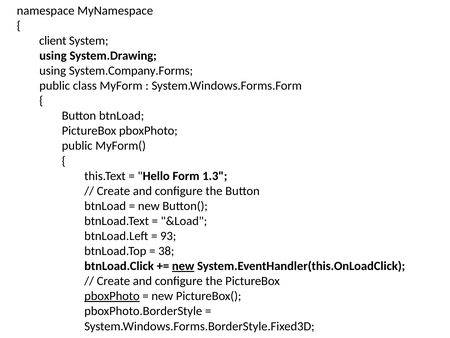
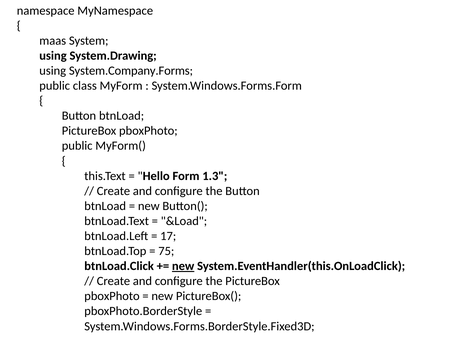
client: client -> maas
93: 93 -> 17
38: 38 -> 75
pboxPhoto at (112, 296) underline: present -> none
